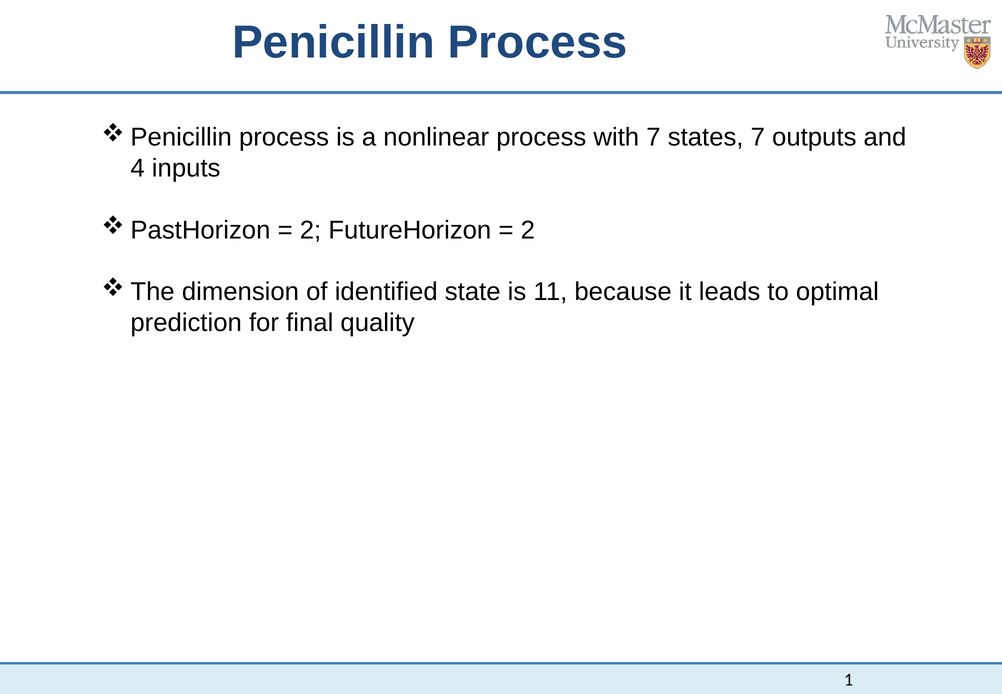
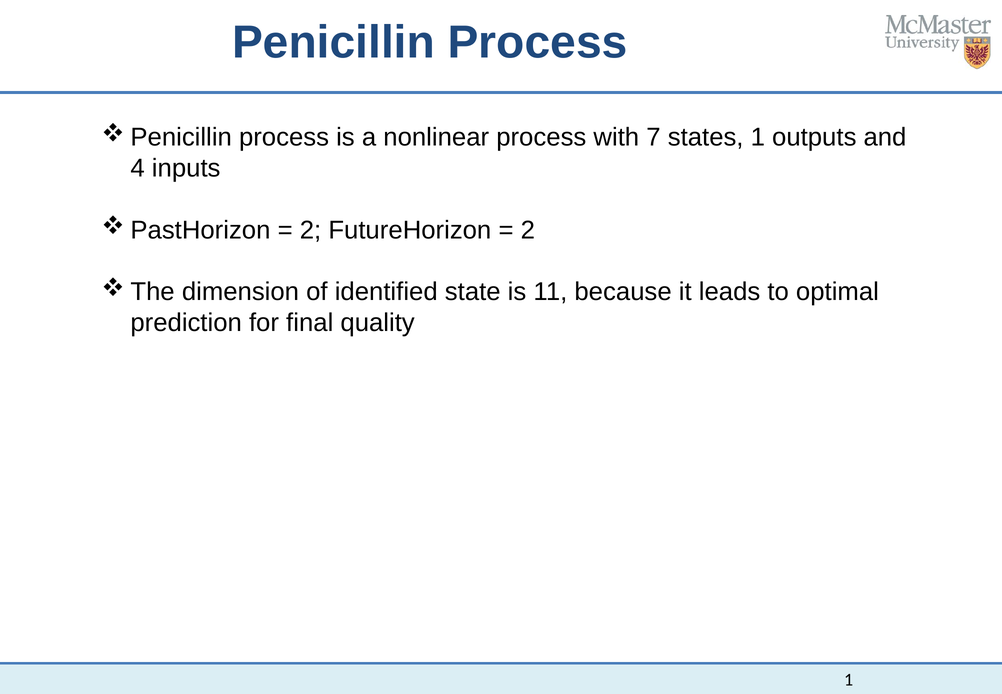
states 7: 7 -> 1
